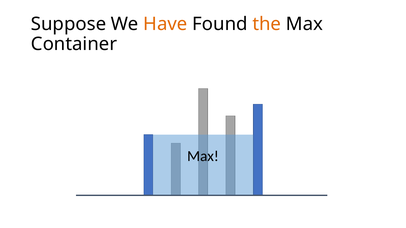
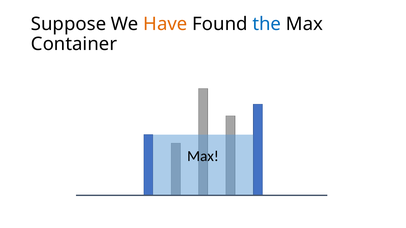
the colour: orange -> blue
